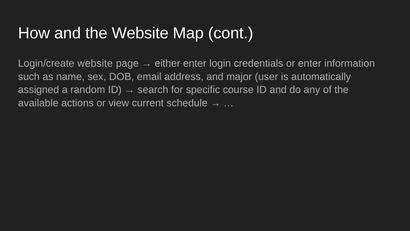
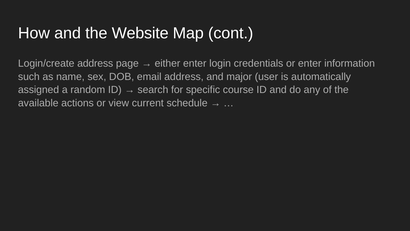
Login/create website: website -> address
